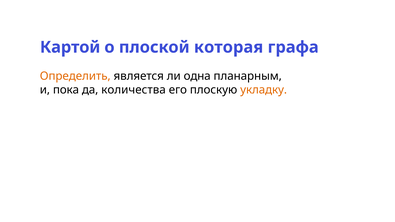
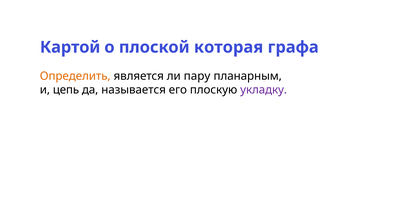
одна: одна -> пару
пока: пока -> цепь
количества: количества -> называется
укладку colour: orange -> purple
